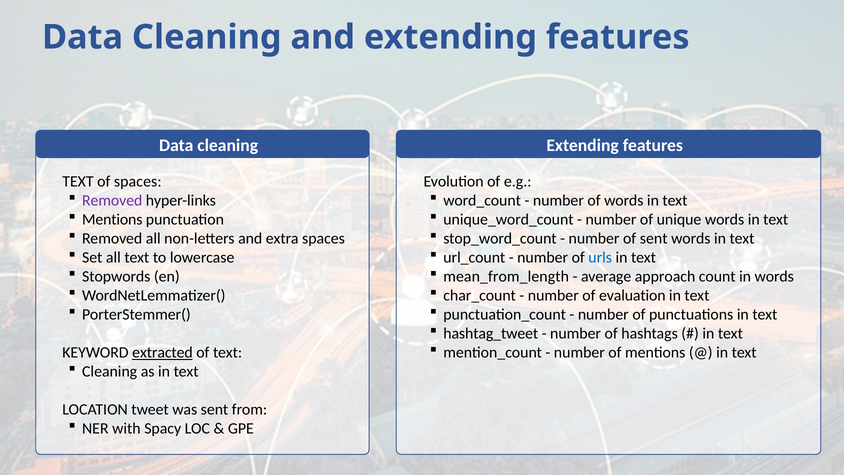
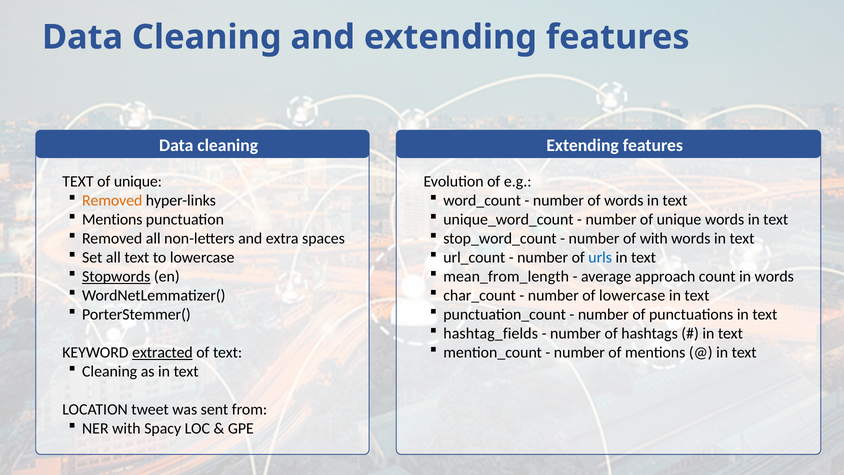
TEXT of spaces: spaces -> unique
Removed at (112, 201) colour: purple -> orange
of sent: sent -> with
Stopwords underline: none -> present
of evaluation: evaluation -> lowercase
hashtag_tweet: hashtag_tweet -> hashtag_fields
